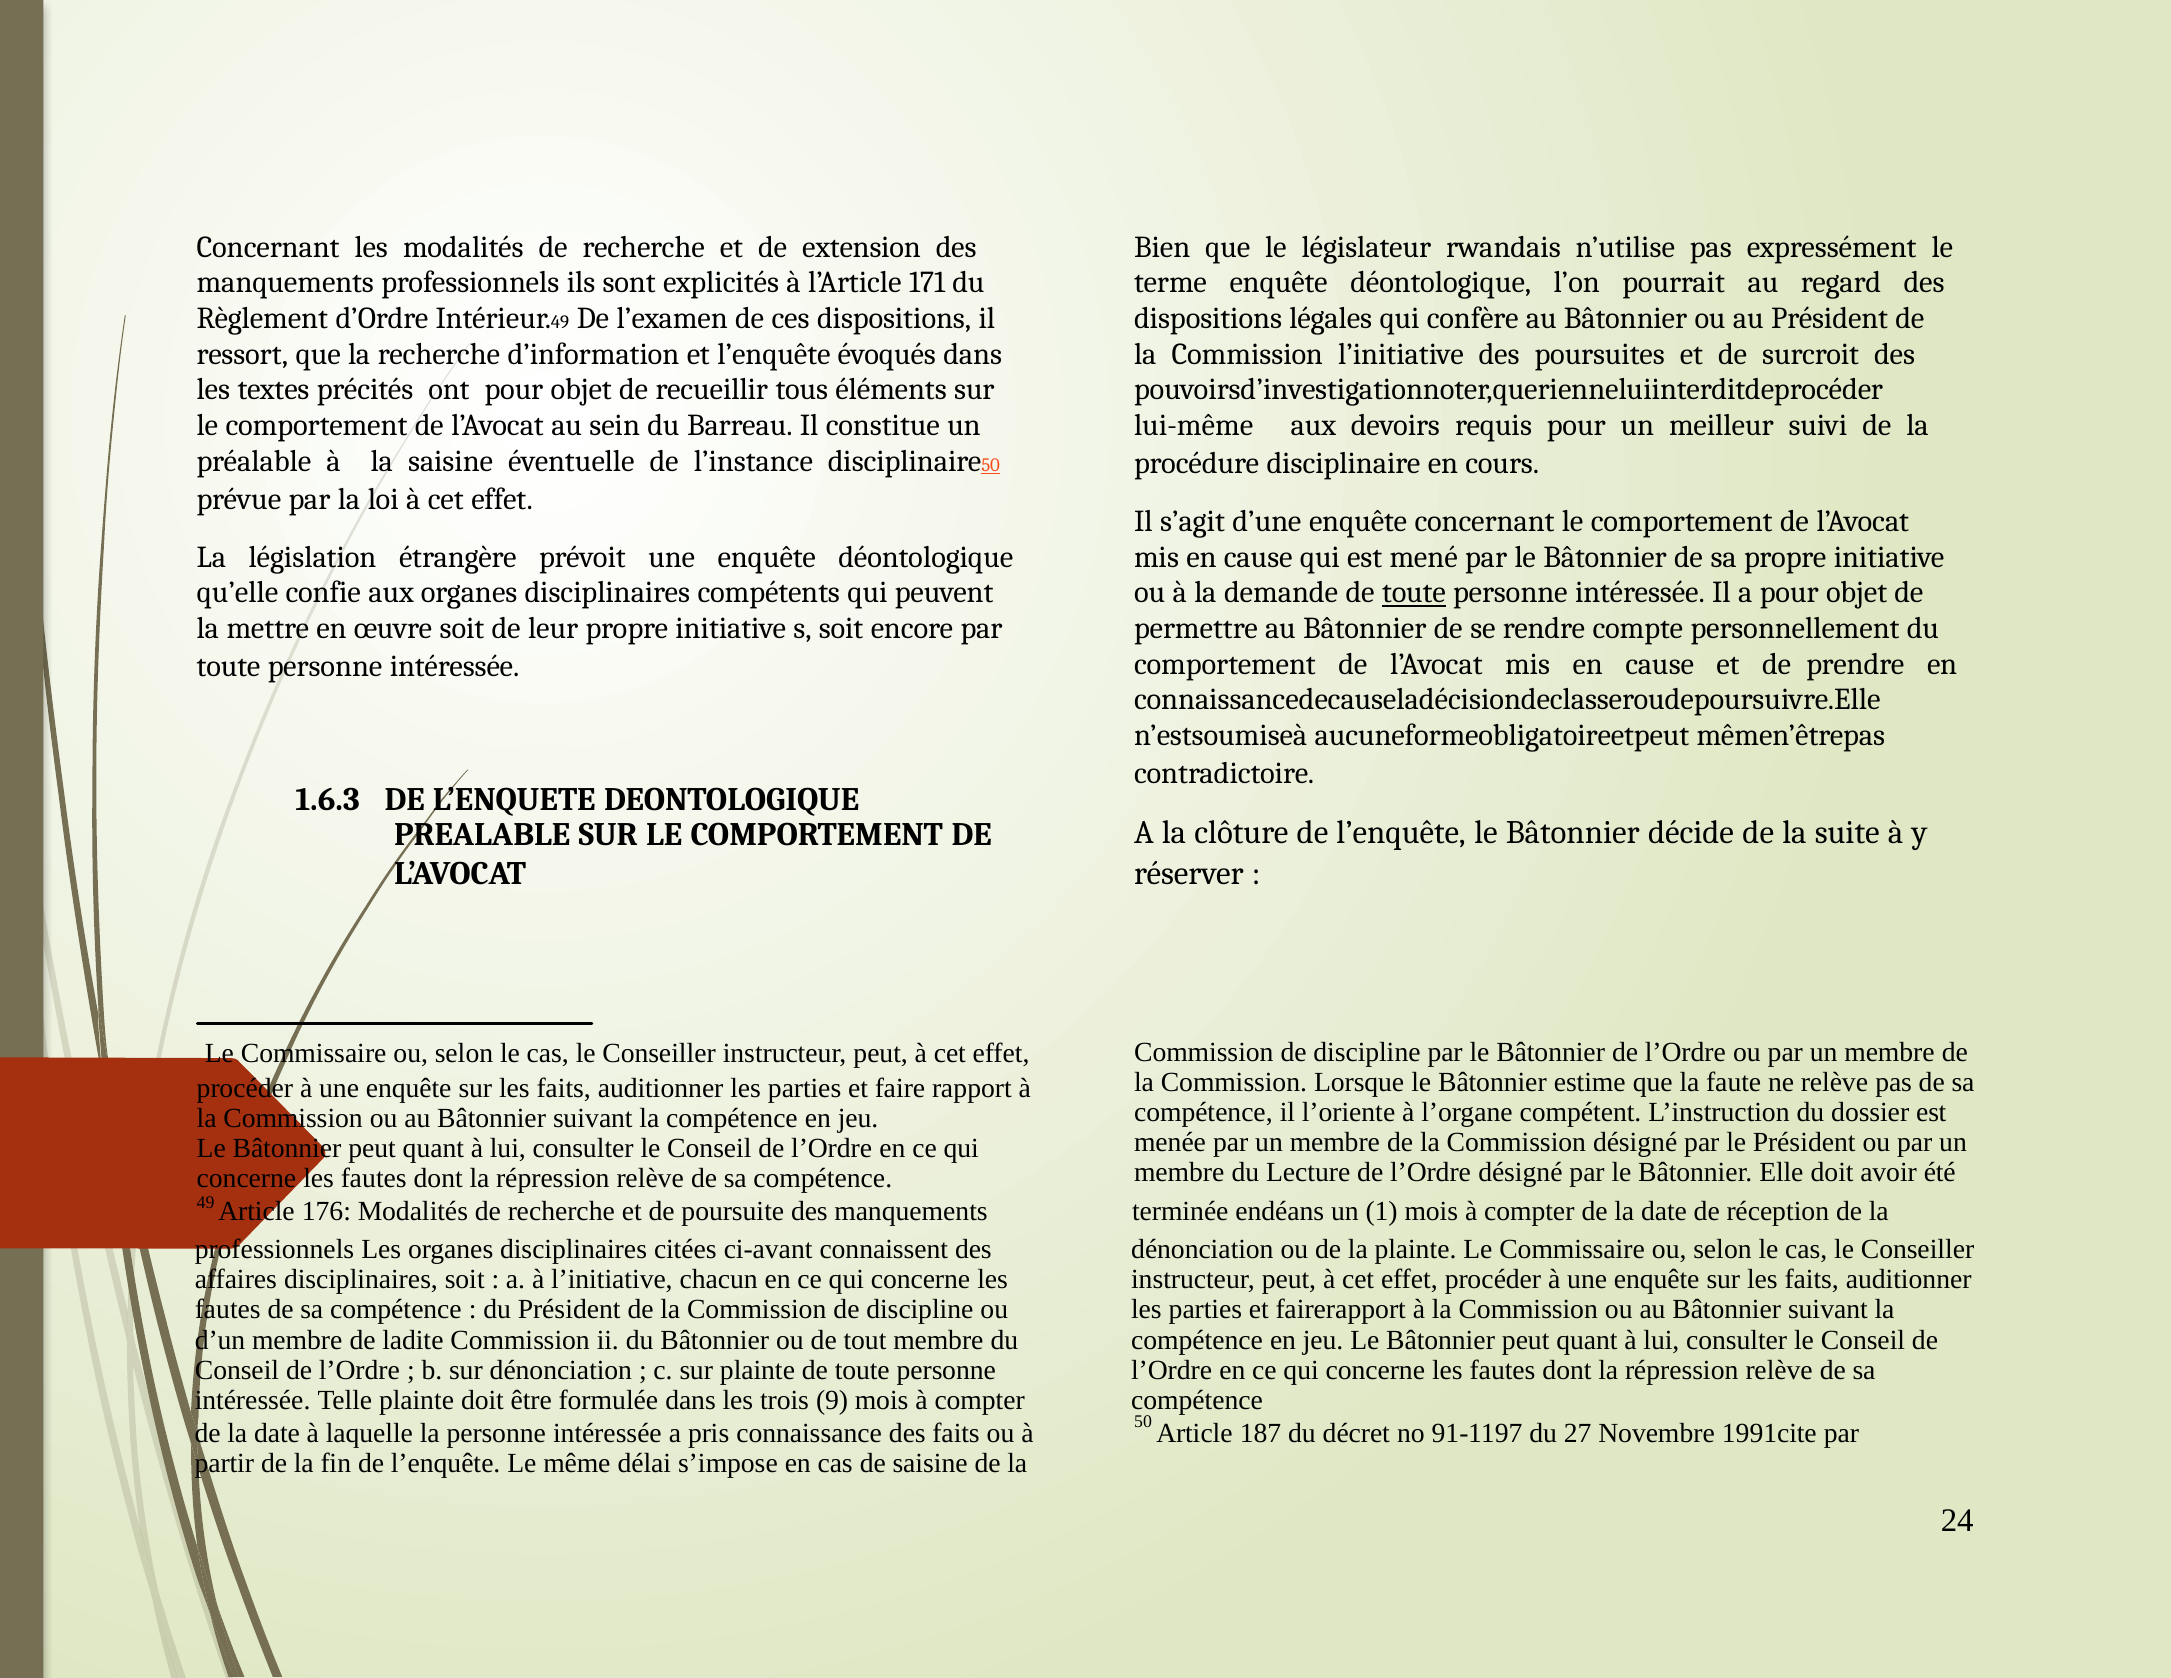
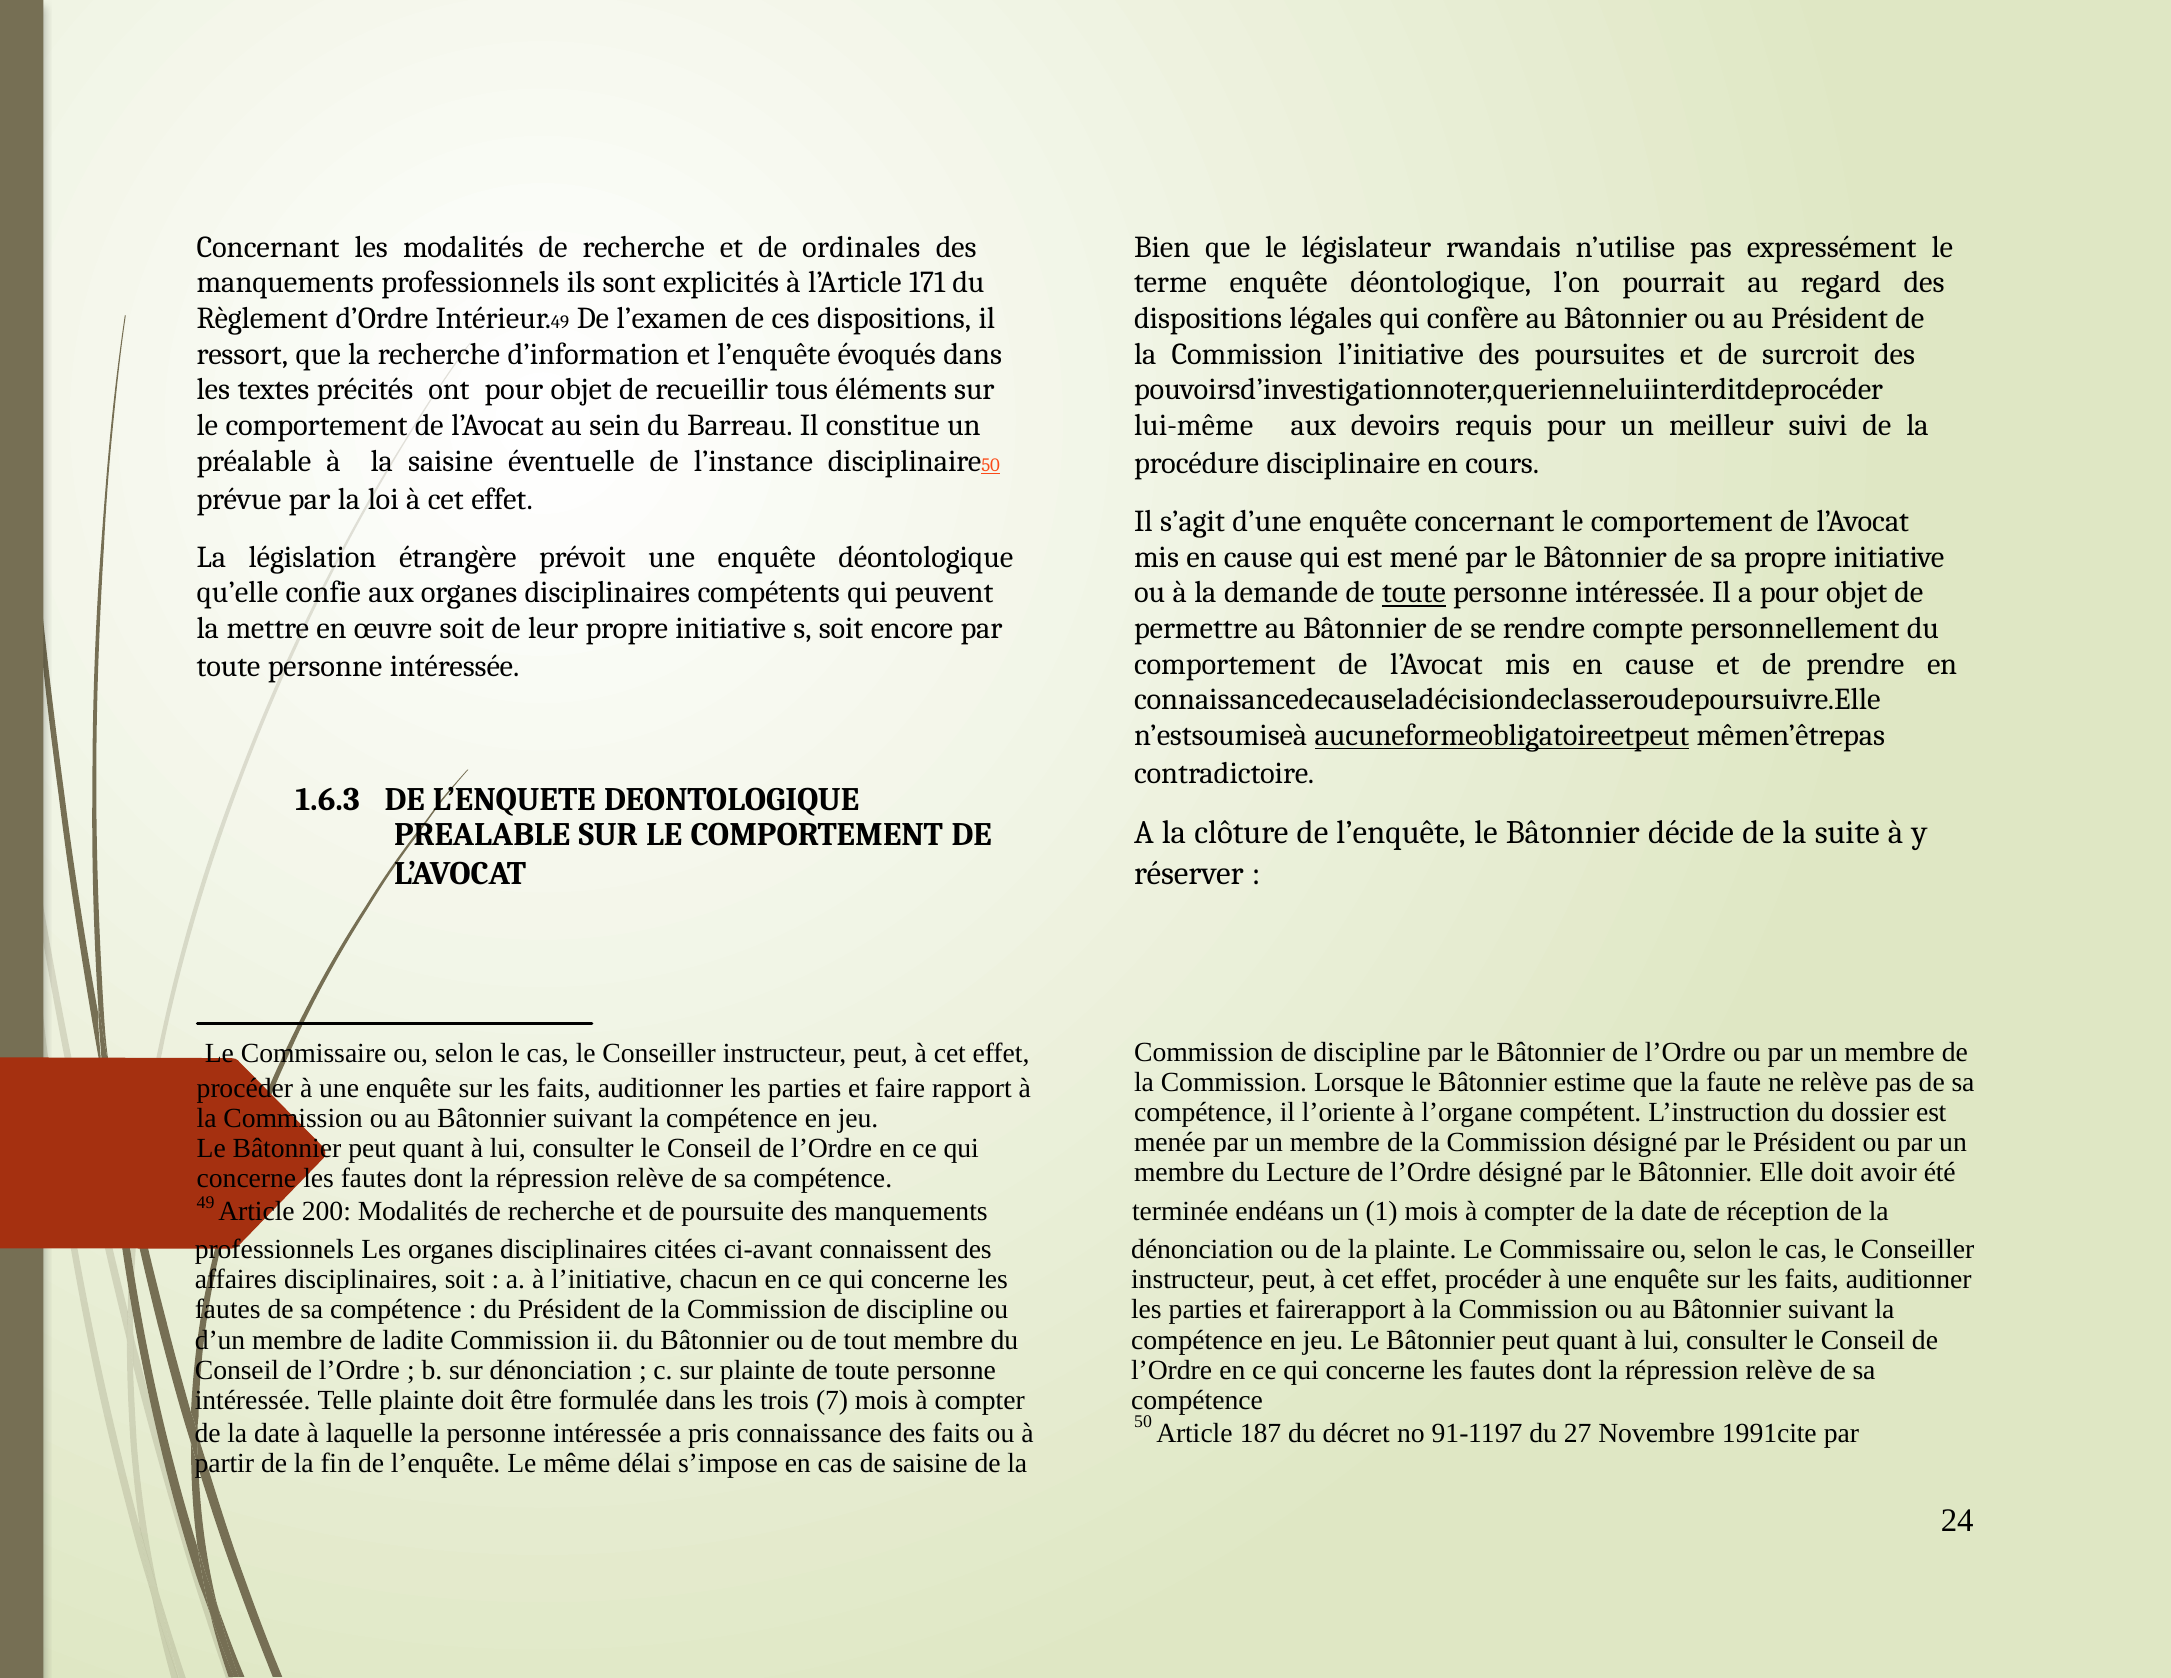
extension: extension -> ordinales
aucuneformeobligatoireetpeut underline: none -> present
176: 176 -> 200
9: 9 -> 7
